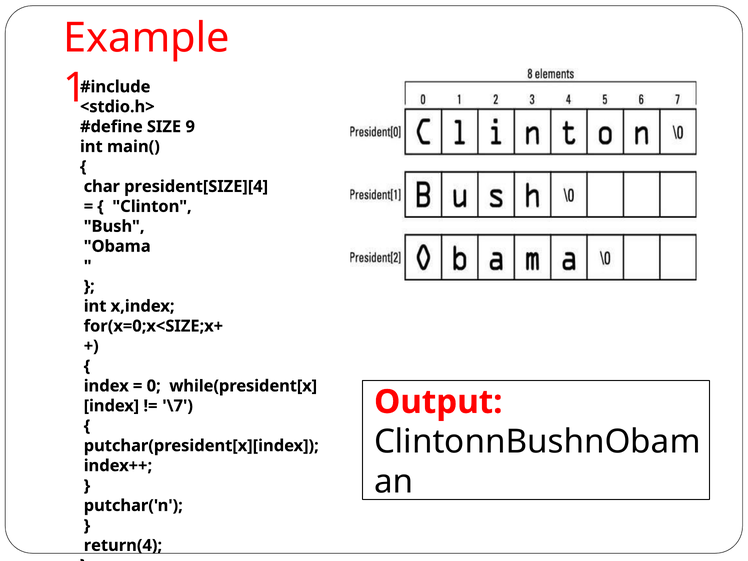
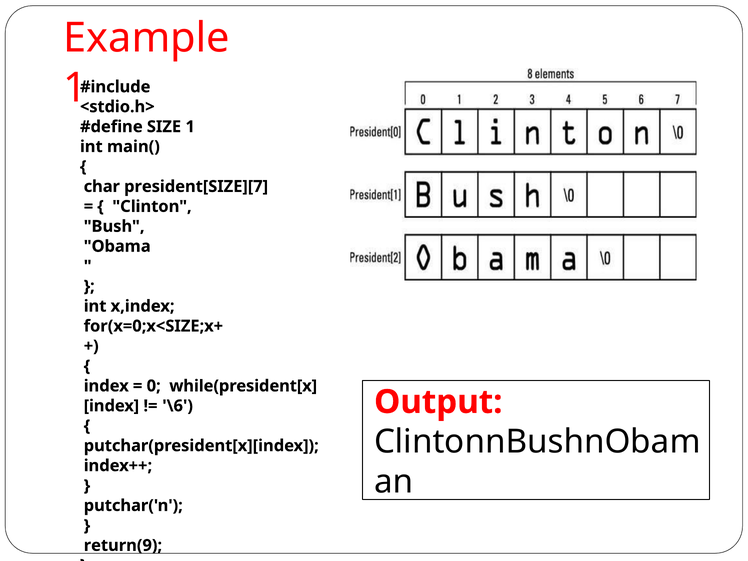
SIZE 9: 9 -> 1
president[SIZE][4: president[SIZE][4 -> president[SIZE][7
\7: \7 -> \6
return(4: return(4 -> return(9
